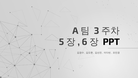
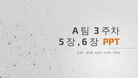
PPT colour: black -> orange
